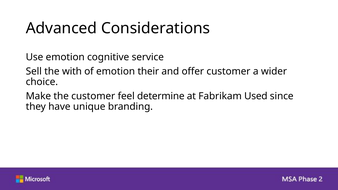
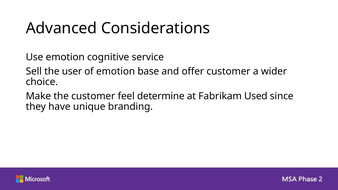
with: with -> user
their: their -> base
